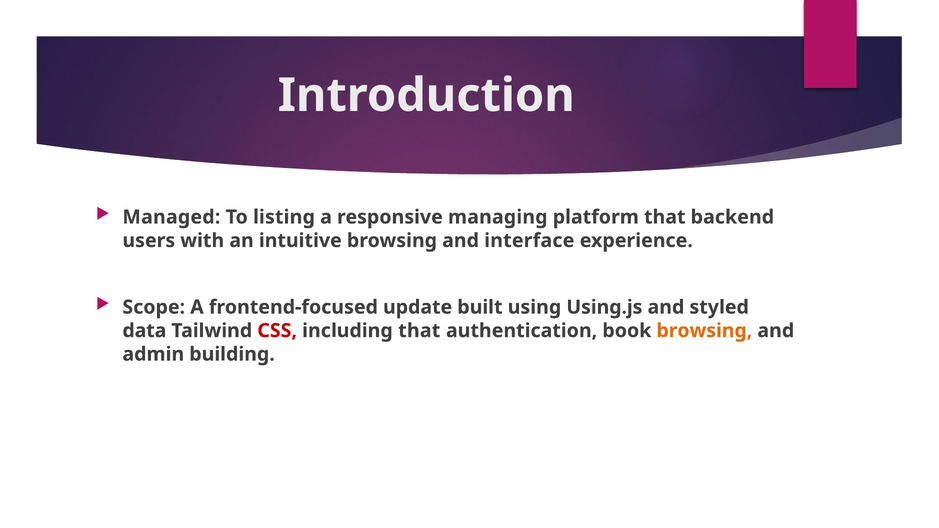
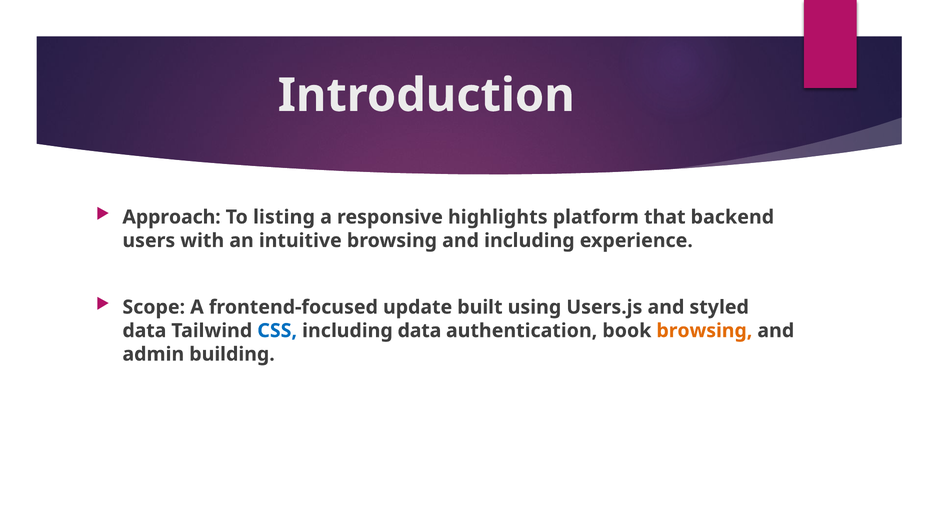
Managed: Managed -> Approach
managing: managing -> highlights
and interface: interface -> including
Using.js: Using.js -> Users.js
CSS colour: red -> blue
including that: that -> data
